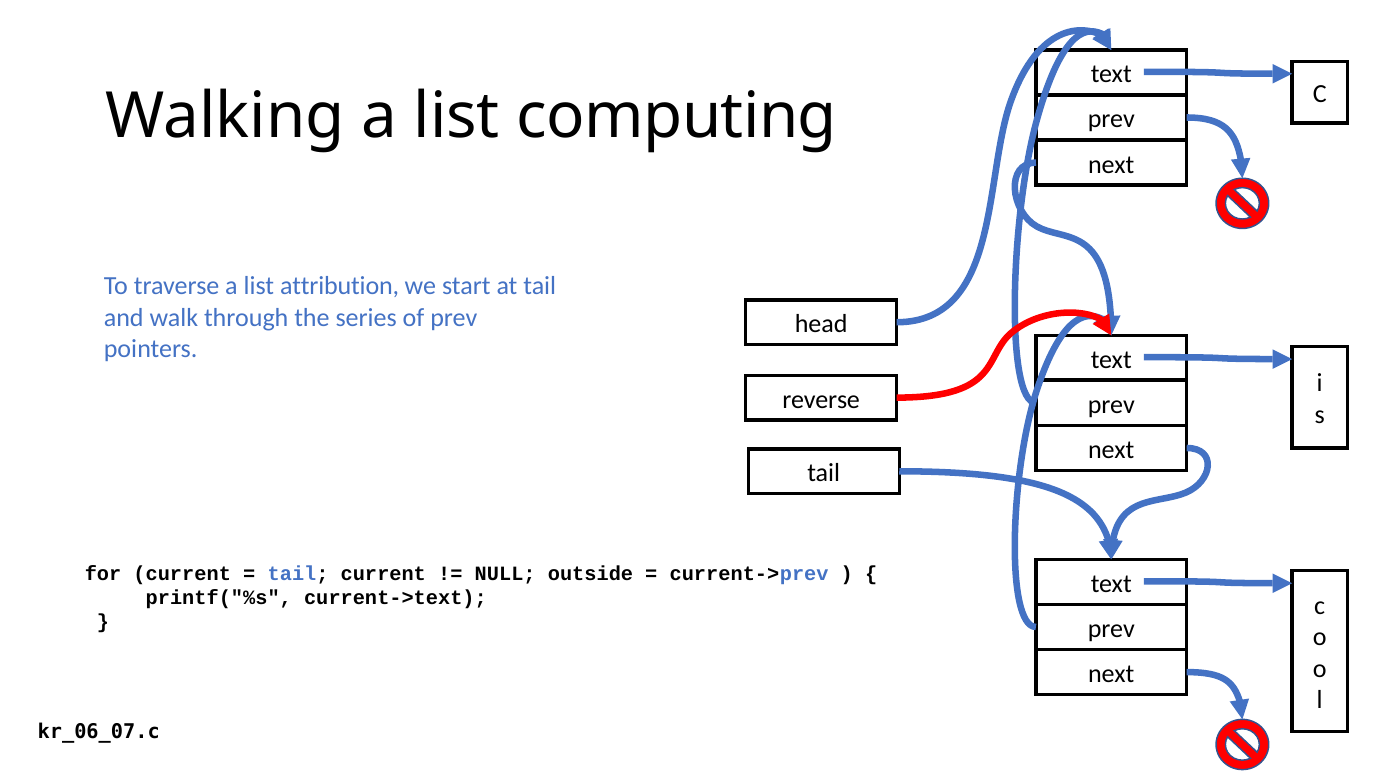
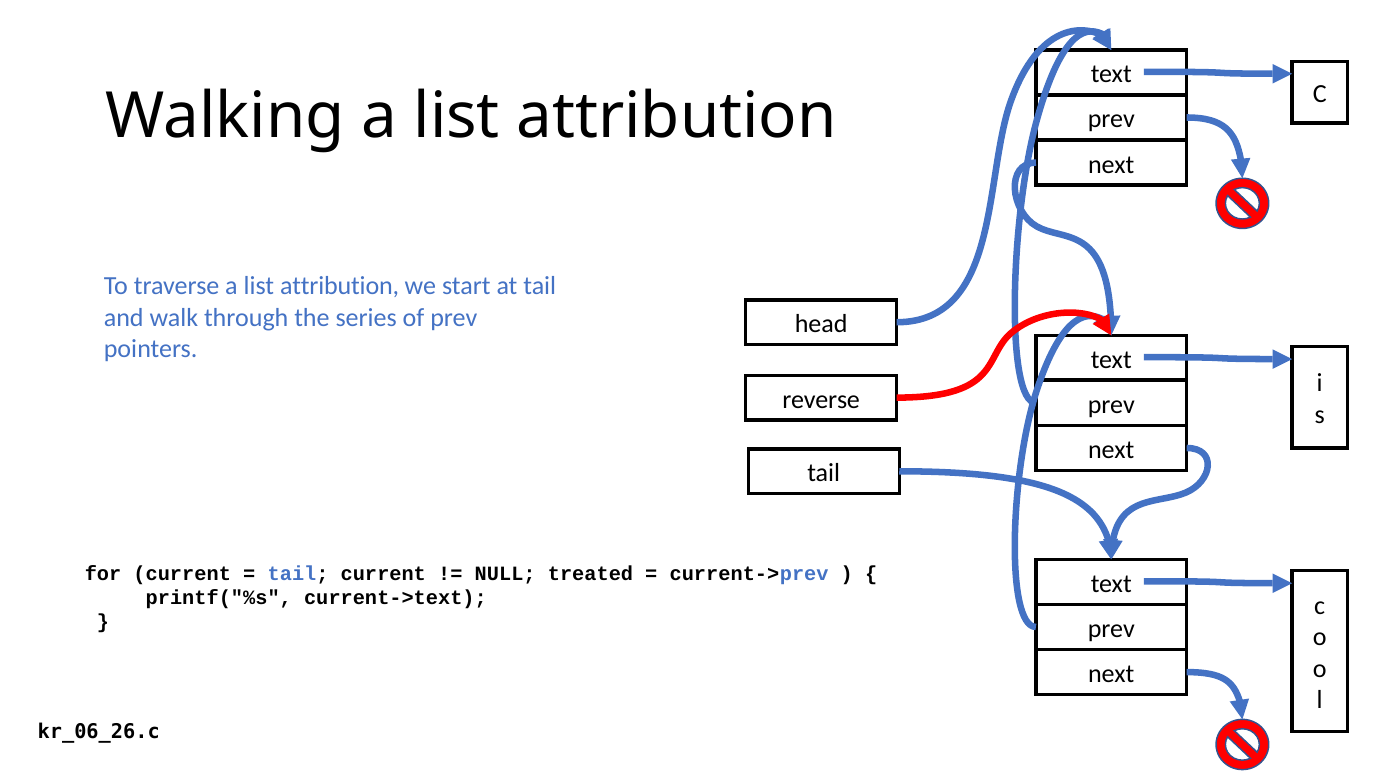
Walking a list computing: computing -> attribution
outside: outside -> treated
kr_06_07.c: kr_06_07.c -> kr_06_26.c
